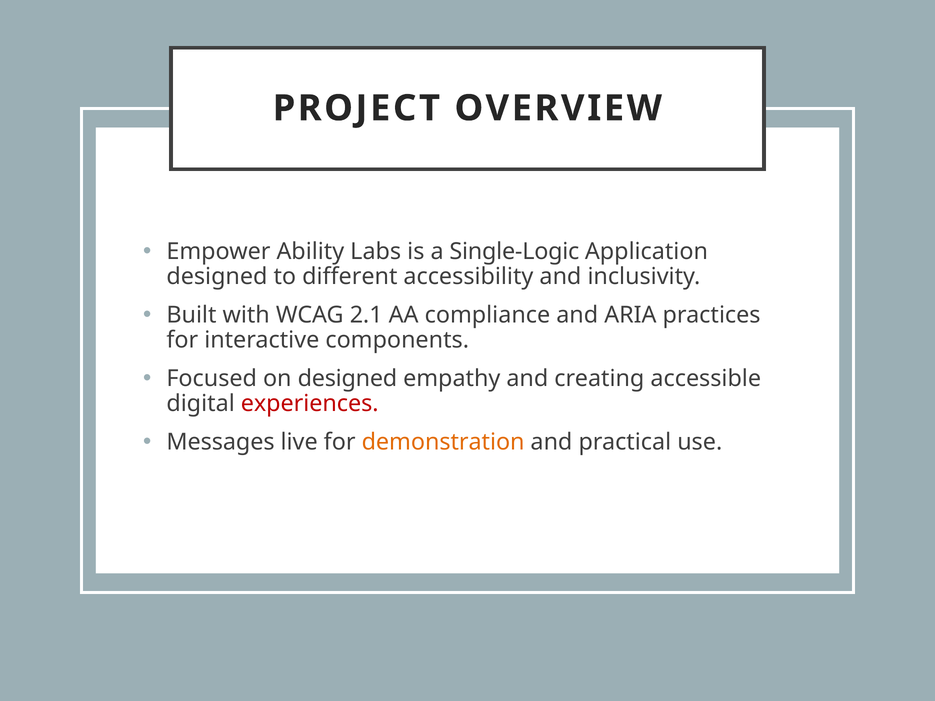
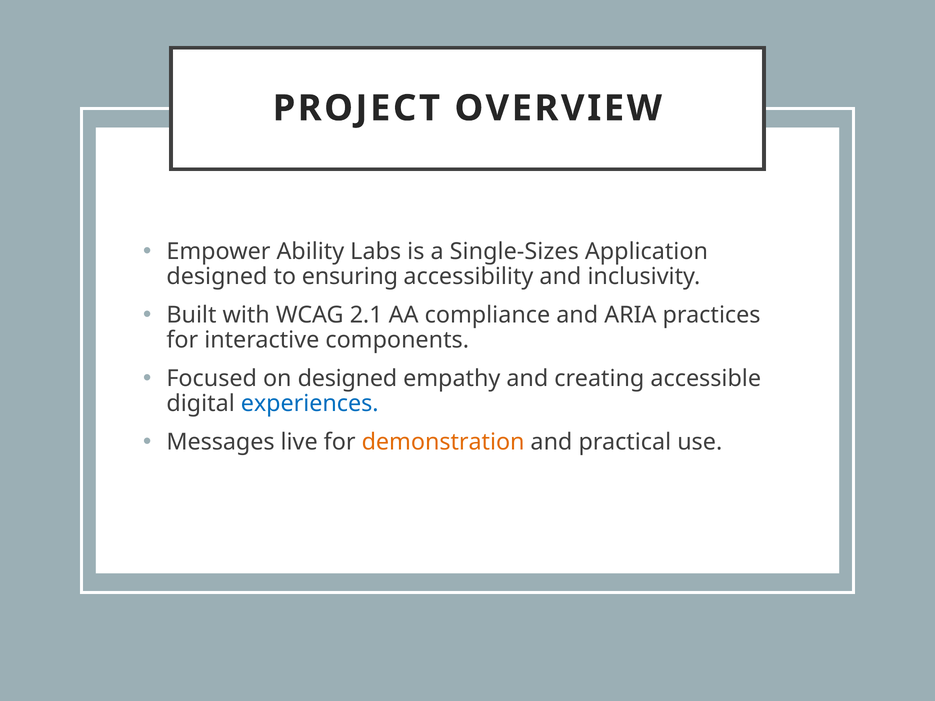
Single-Logic: Single-Logic -> Single-Sizes
different: different -> ensuring
experiences colour: red -> blue
